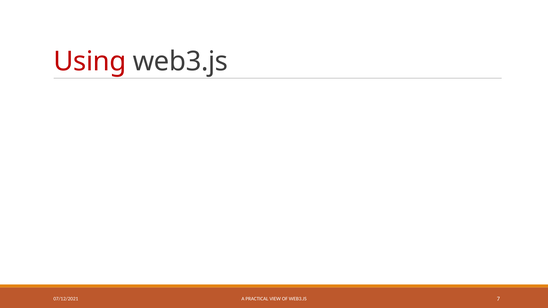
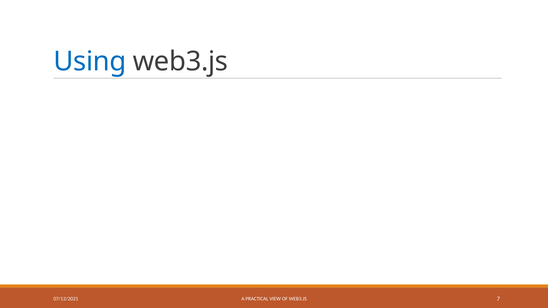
Using colour: red -> blue
